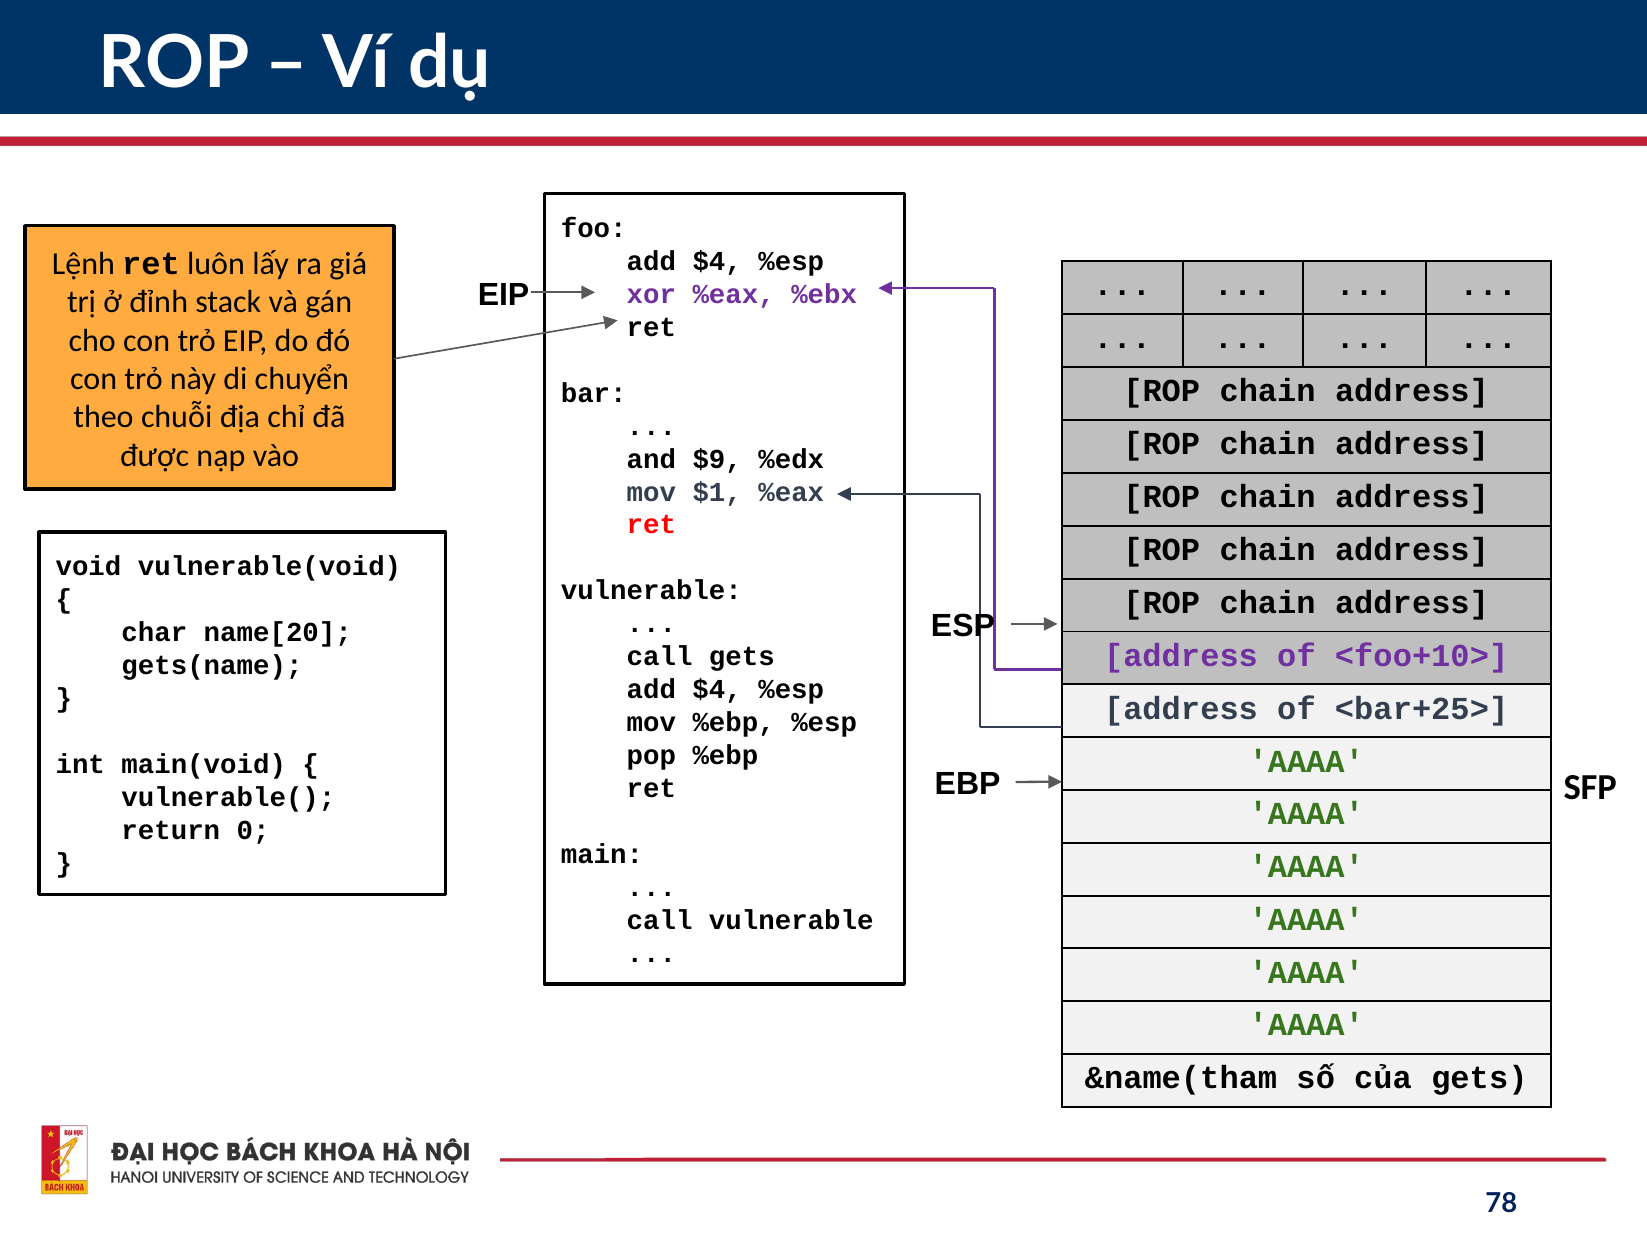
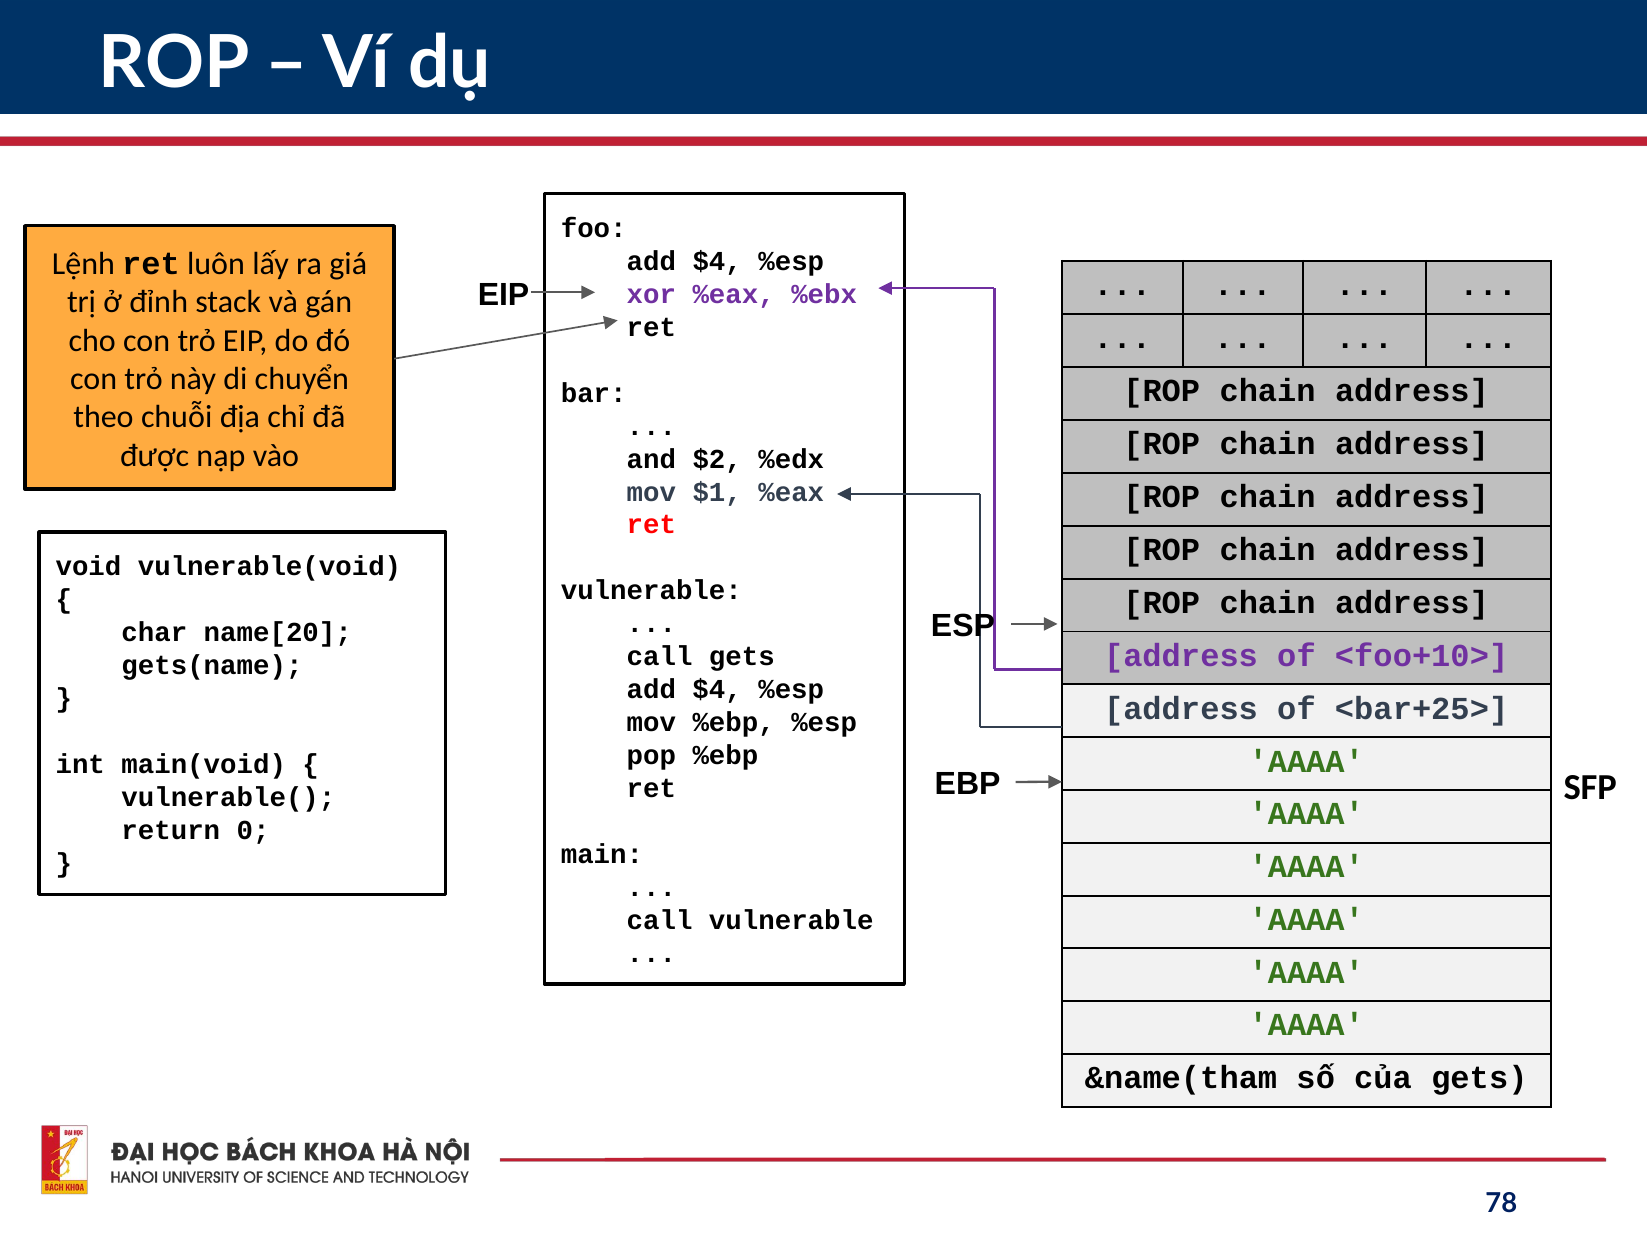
$9: $9 -> $2
